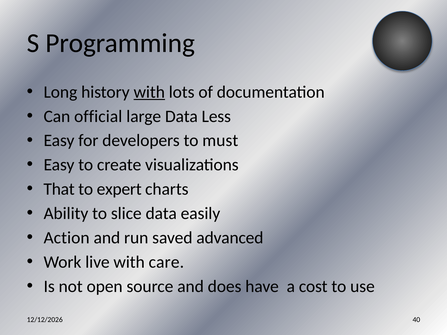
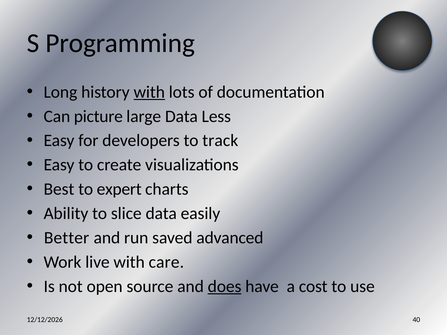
official: official -> picture
must: must -> track
That: That -> Best
Action: Action -> Better
does underline: none -> present
